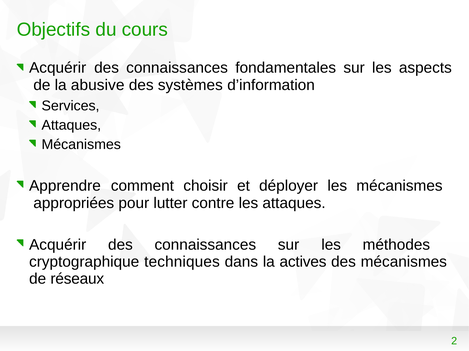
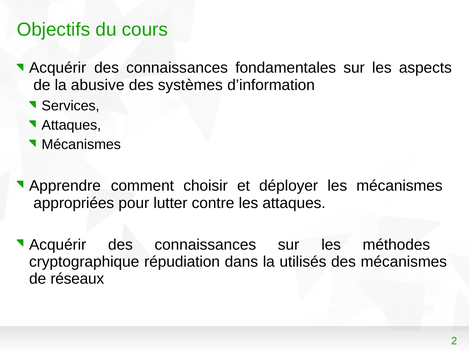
techniques: techniques -> répudiation
actives: actives -> utilisés
